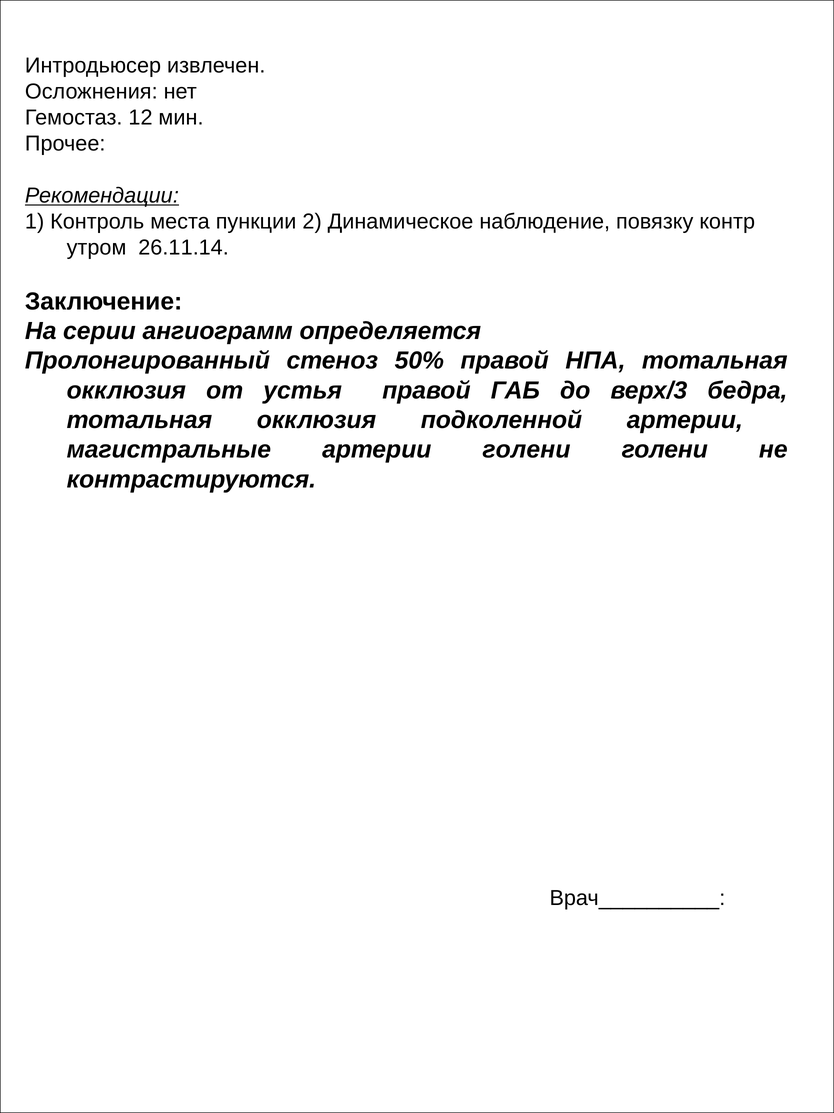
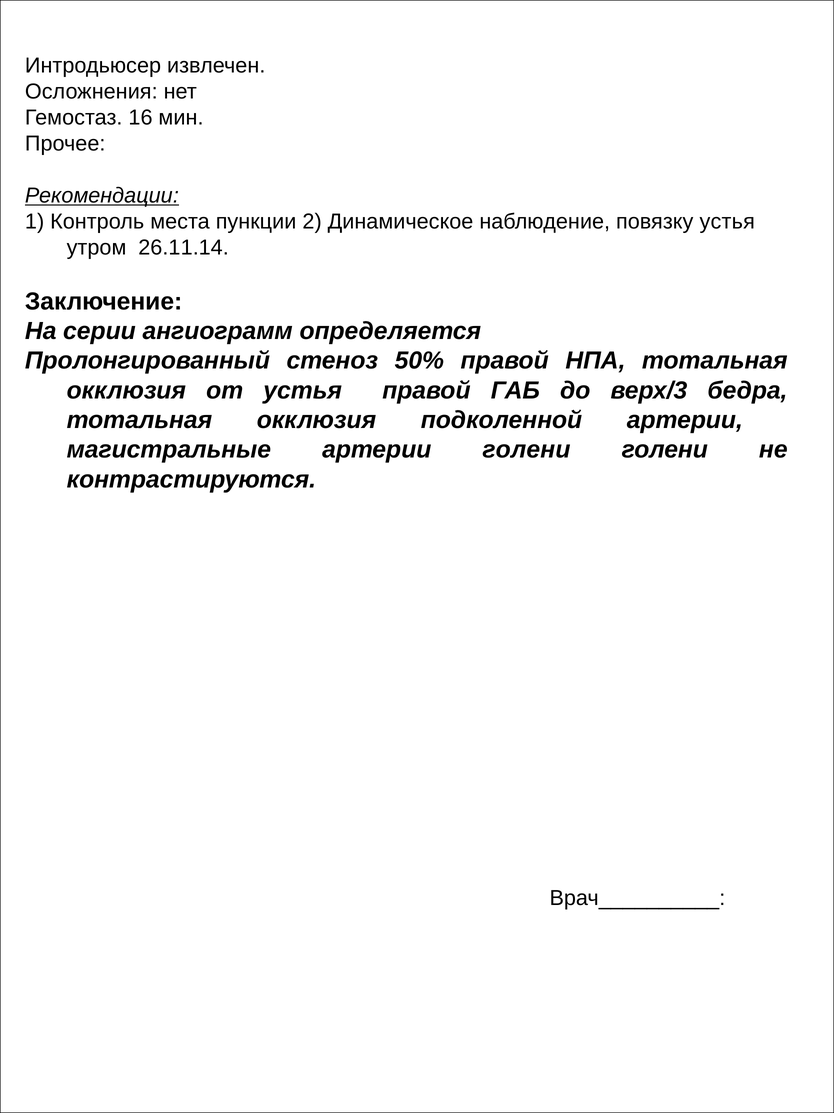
12: 12 -> 16
повязку контр: контр -> устья
